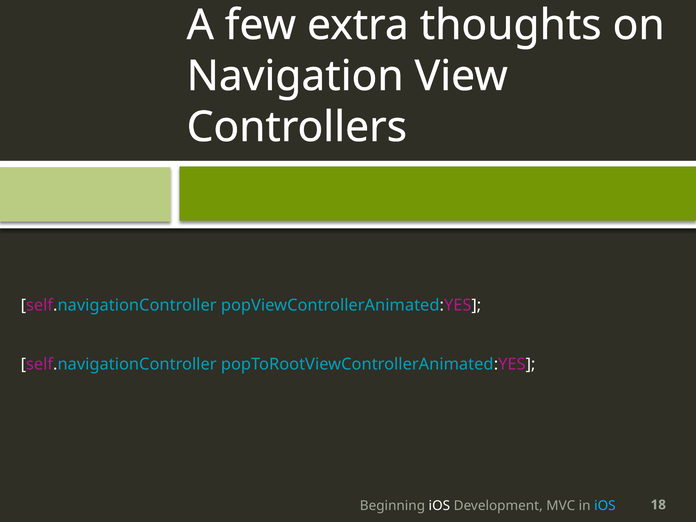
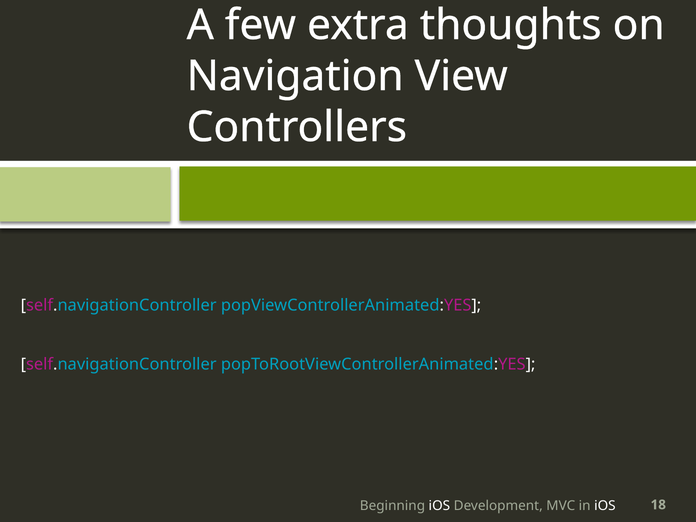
iOS at (605, 506) colour: light blue -> white
